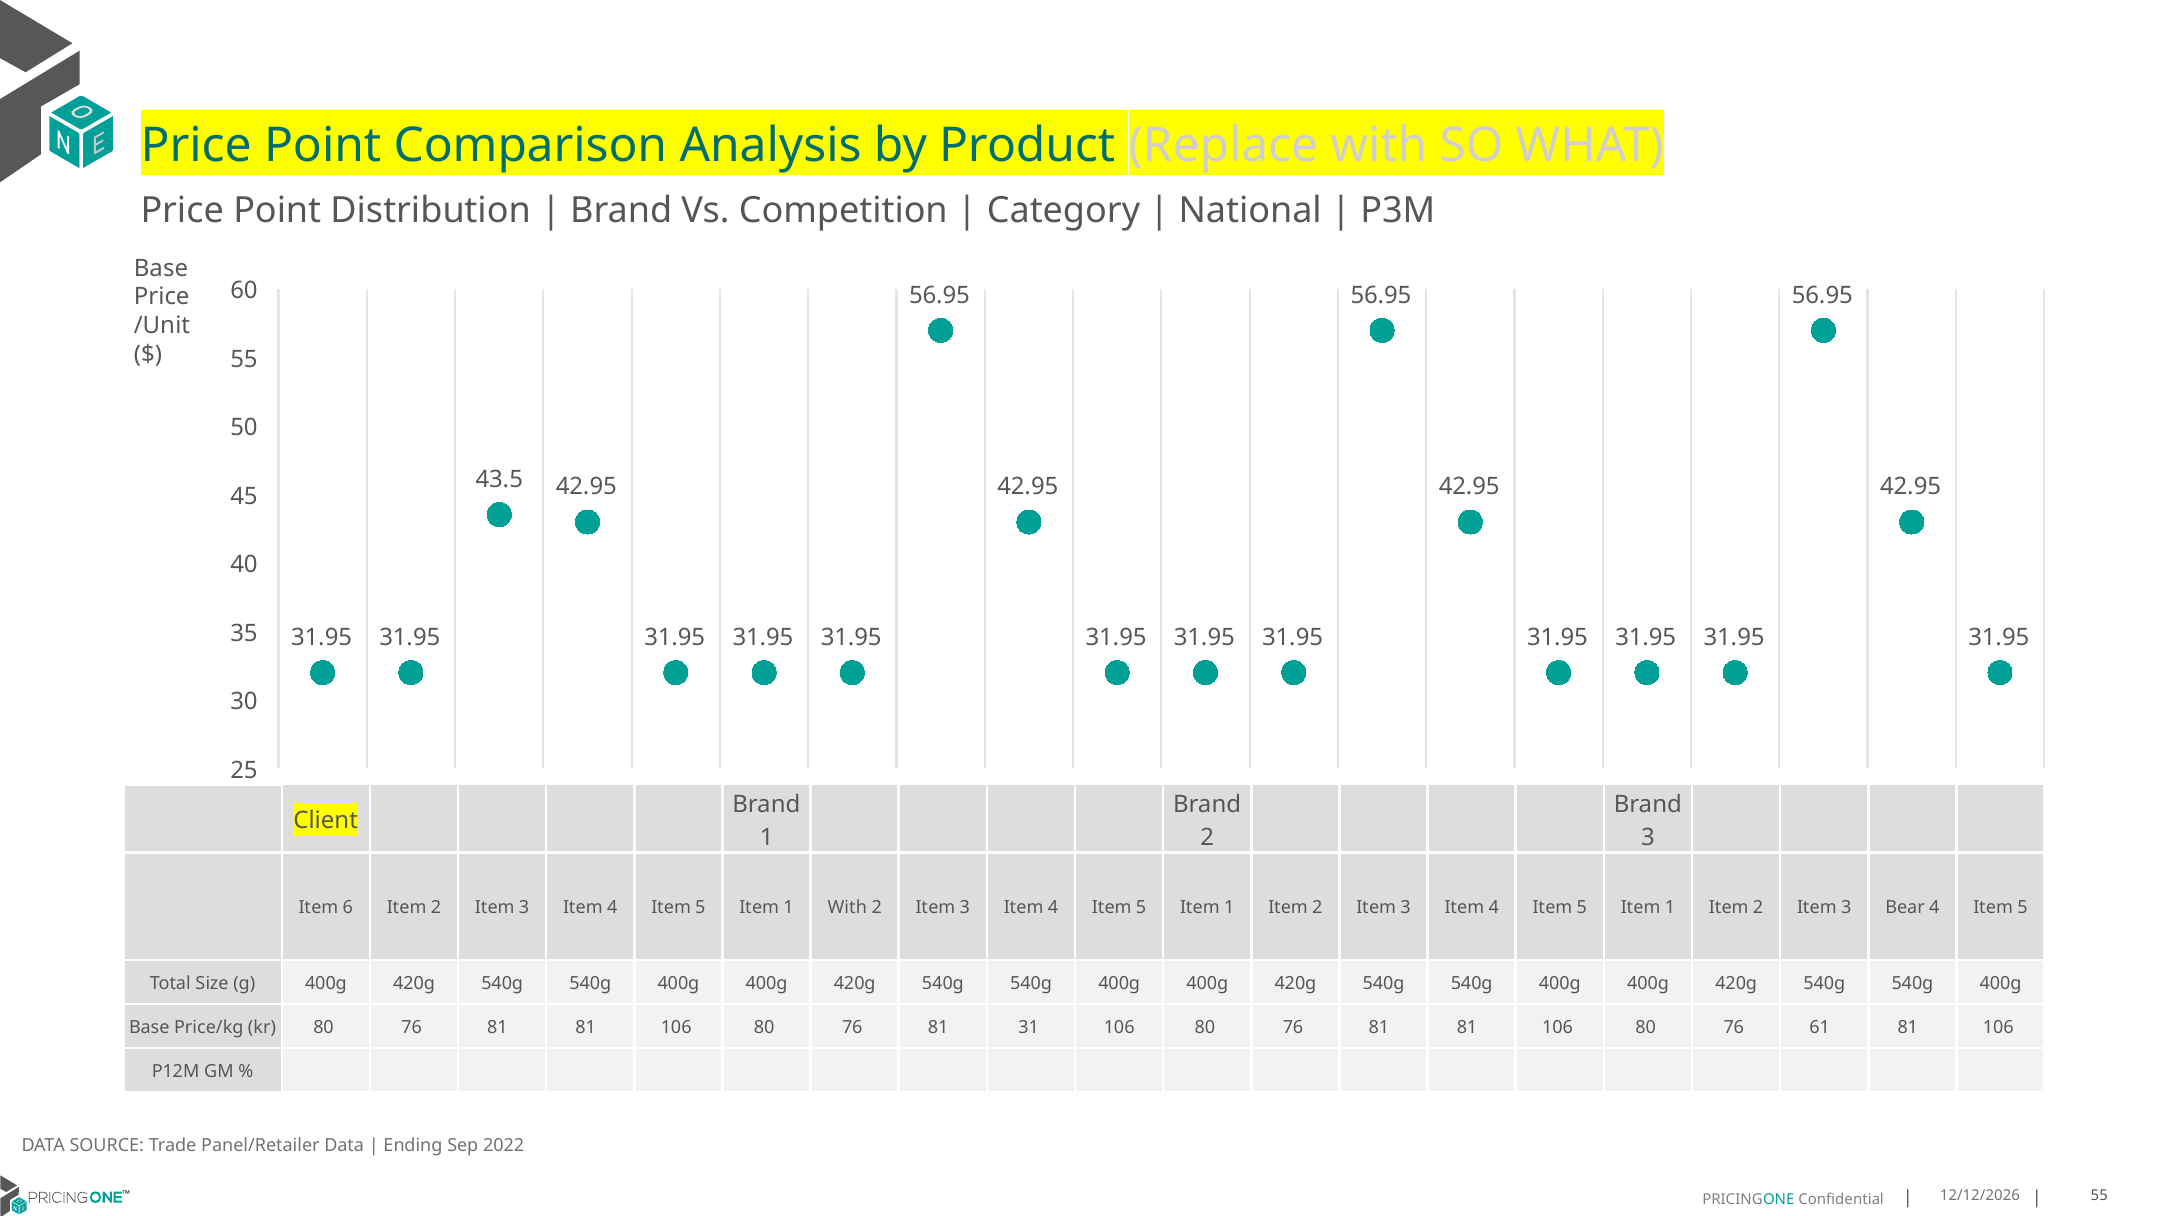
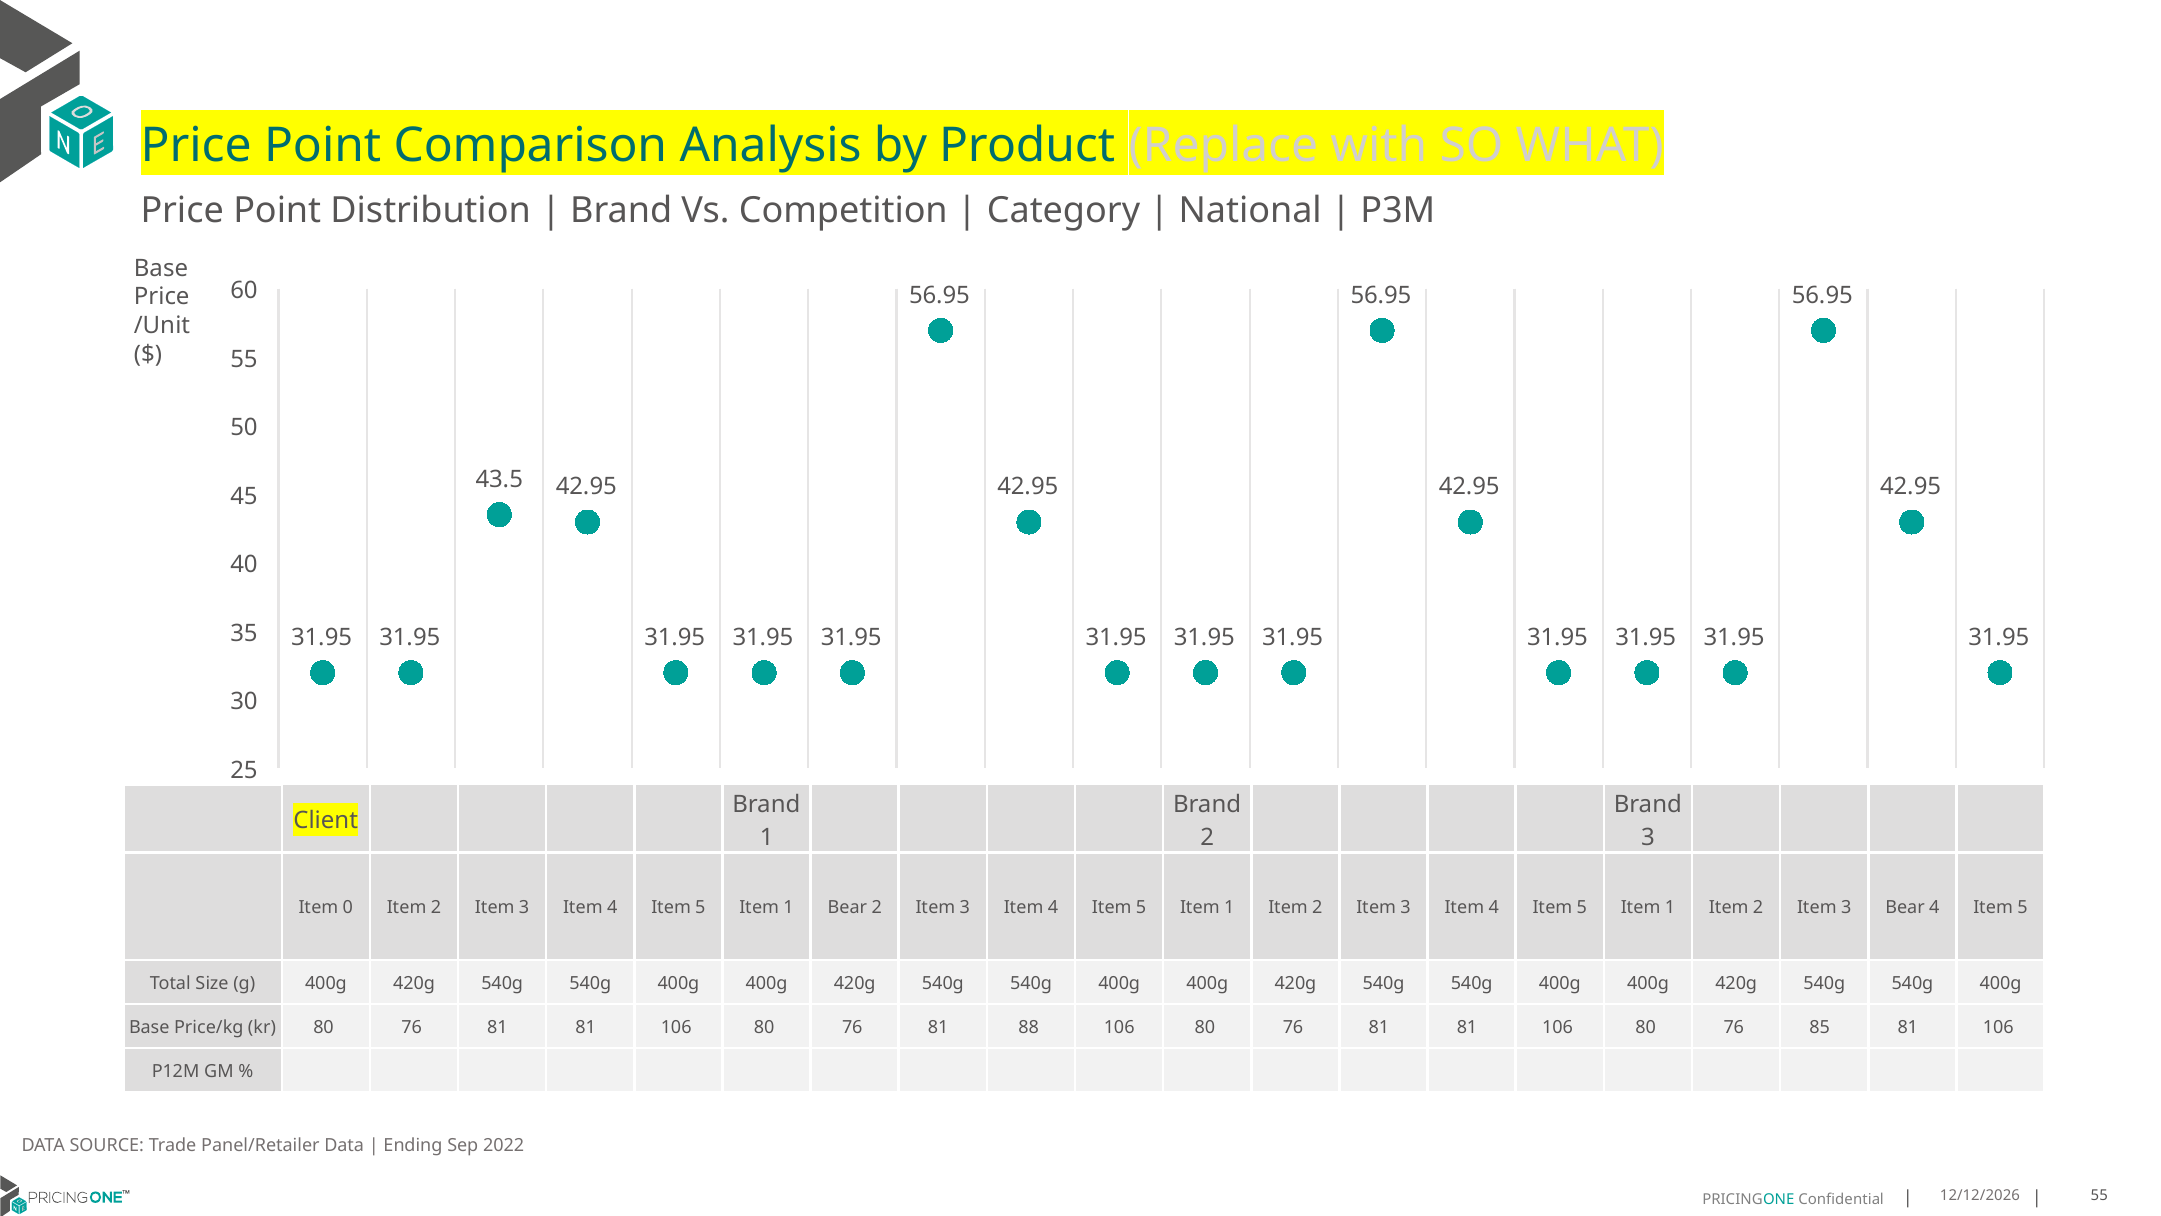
6: 6 -> 0
1 With: With -> Bear
31: 31 -> 88
61: 61 -> 85
